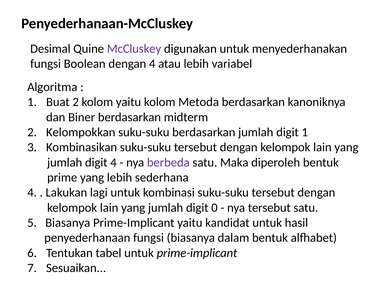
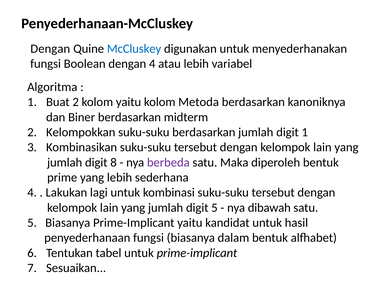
Desimal at (50, 49): Desimal -> Dengan
McCluskey colour: purple -> blue
digit 4: 4 -> 8
digit 0: 0 -> 5
nya tersebut: tersebut -> dibawah
